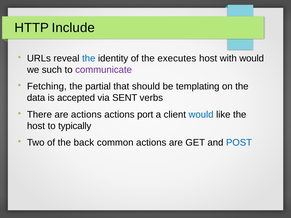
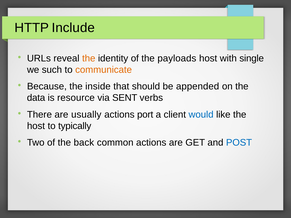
the at (89, 58) colour: blue -> orange
executes: executes -> payloads
with would: would -> single
communicate colour: purple -> orange
Fetching: Fetching -> Because
partial: partial -> inside
templating: templating -> appended
accepted: accepted -> resource
are actions: actions -> usually
